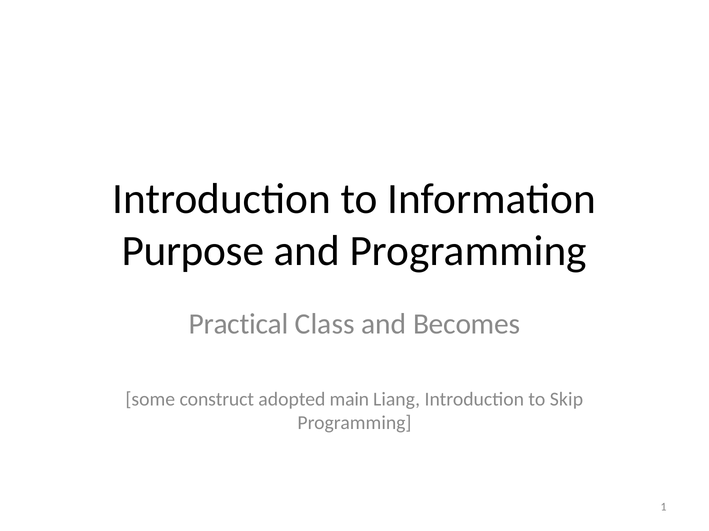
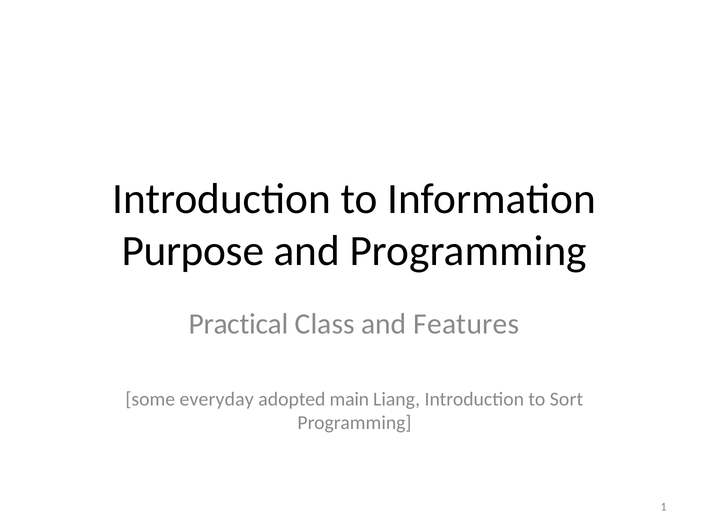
Becomes: Becomes -> Features
construct: construct -> everyday
Skip: Skip -> Sort
